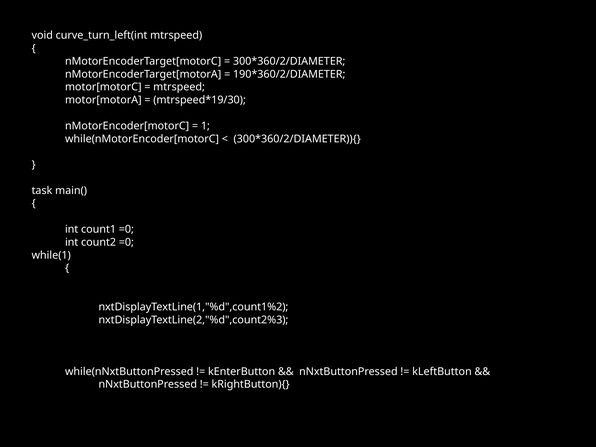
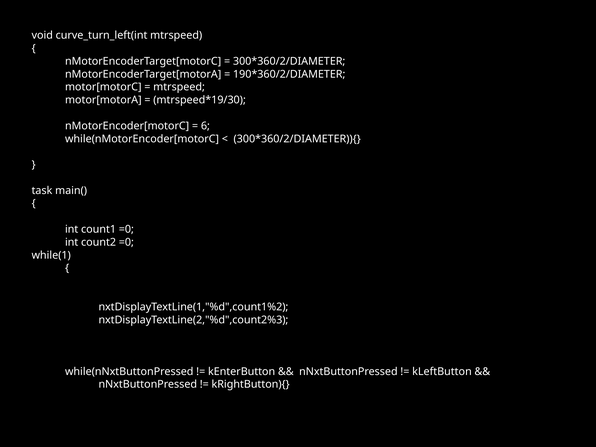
1: 1 -> 6
